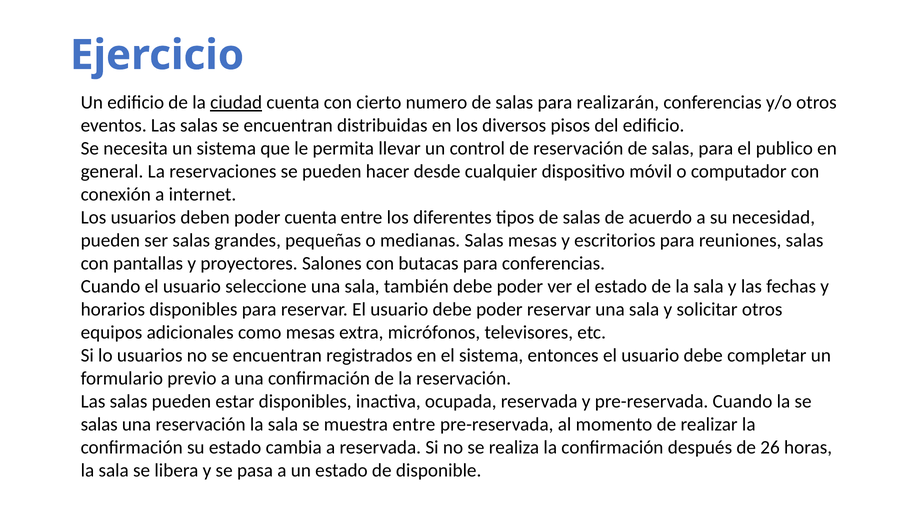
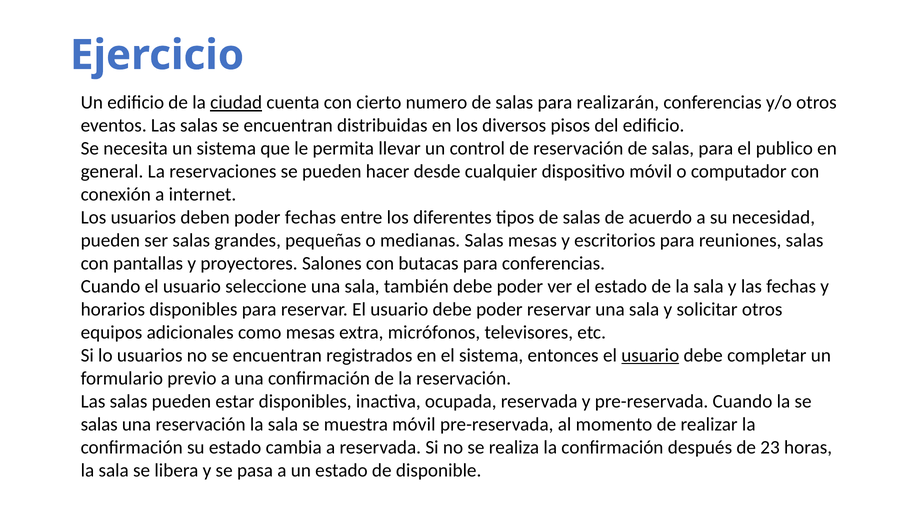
poder cuenta: cuenta -> fechas
usuario at (650, 355) underline: none -> present
muestra entre: entre -> móvil
26: 26 -> 23
